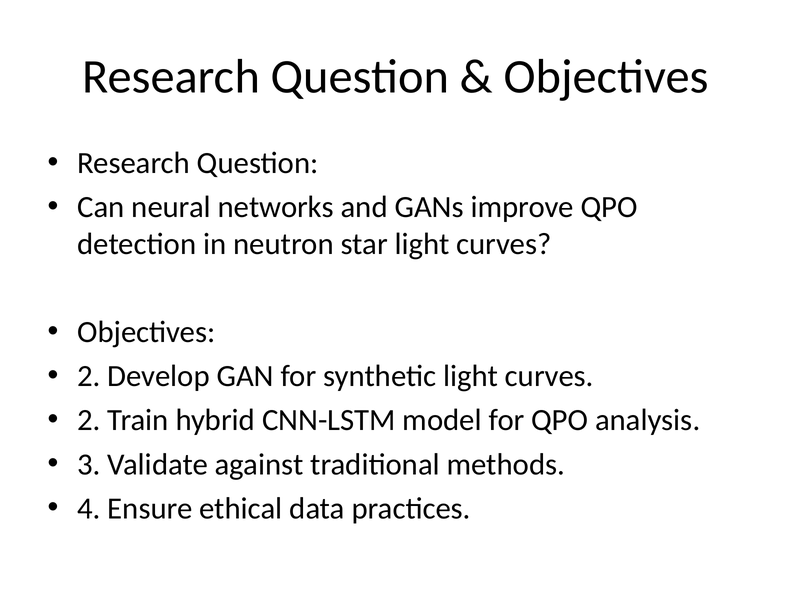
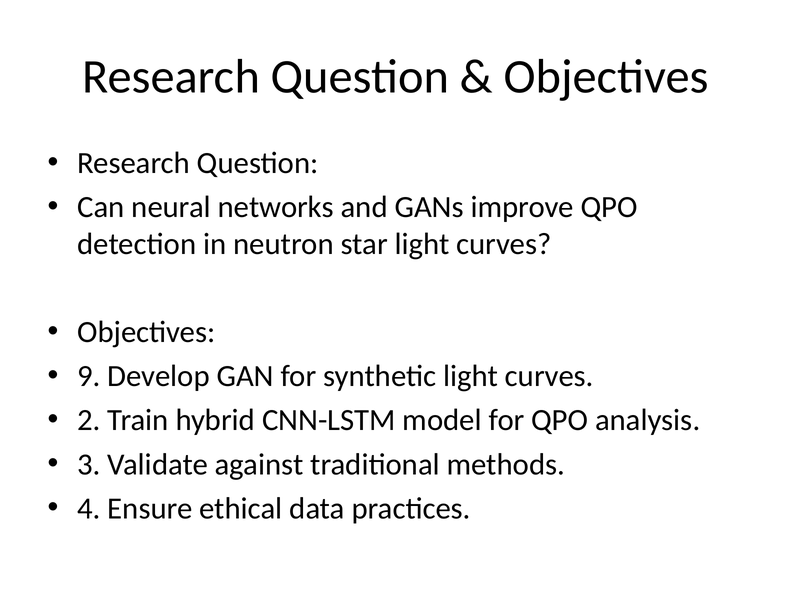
2 at (89, 376): 2 -> 9
